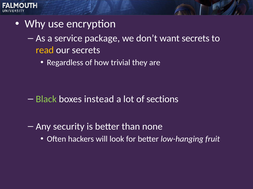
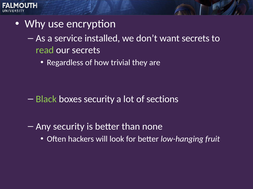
package: package -> installed
read colour: yellow -> light green
boxes instead: instead -> security
